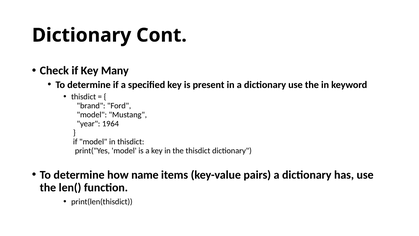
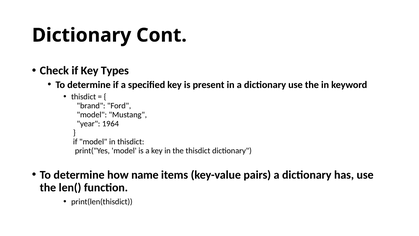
Many: Many -> Types
